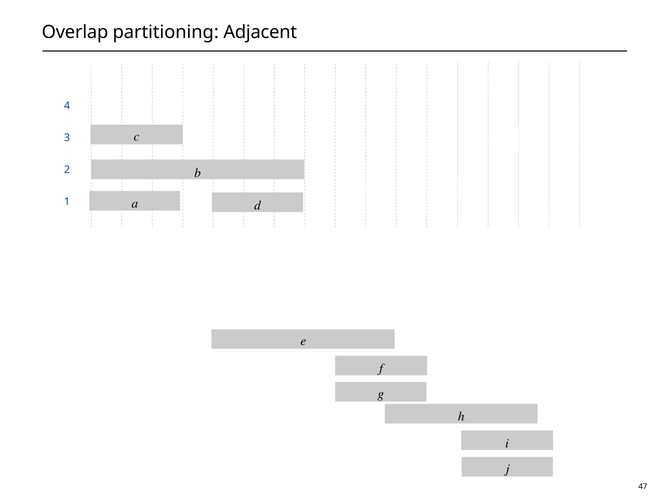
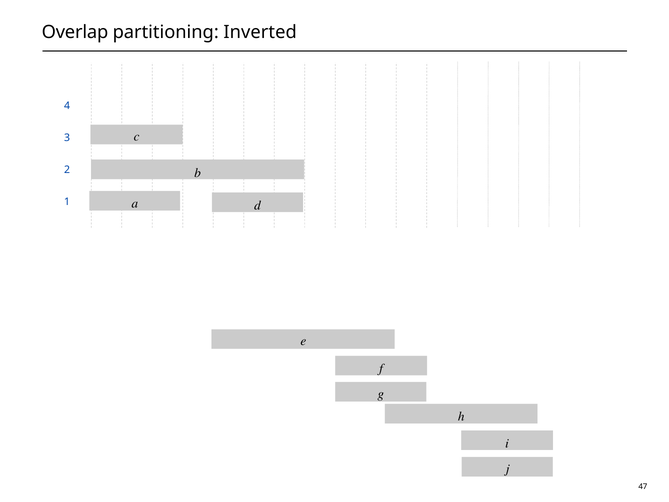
Adjacent: Adjacent -> Inverted
